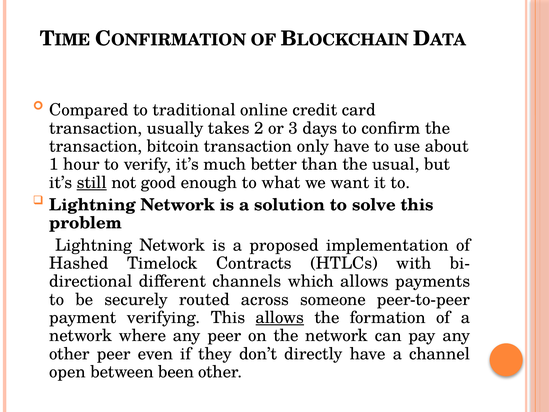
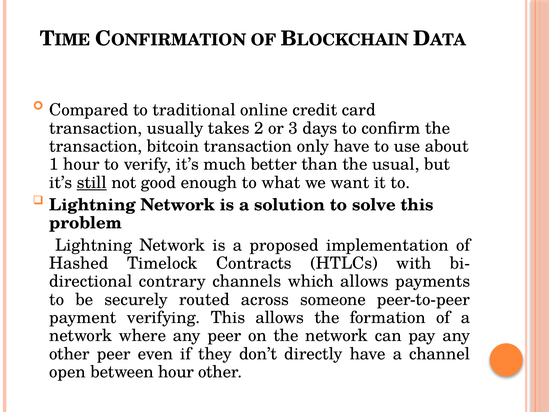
diﬀerent: diﬀerent -> contrary
allows at (280, 317) underline: present -> none
between been: been -> hour
